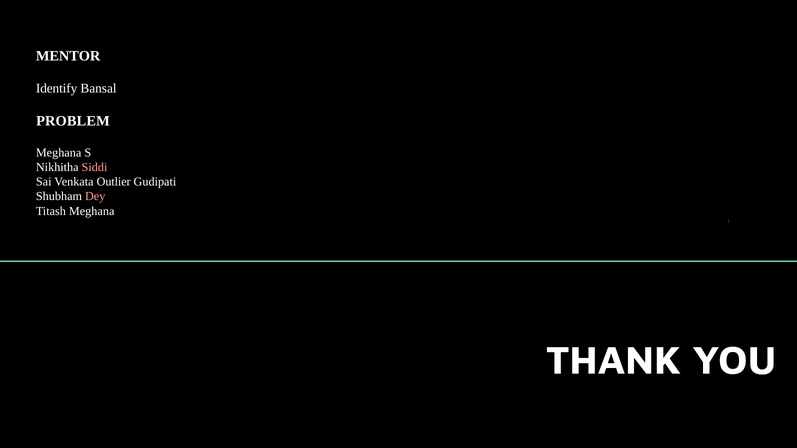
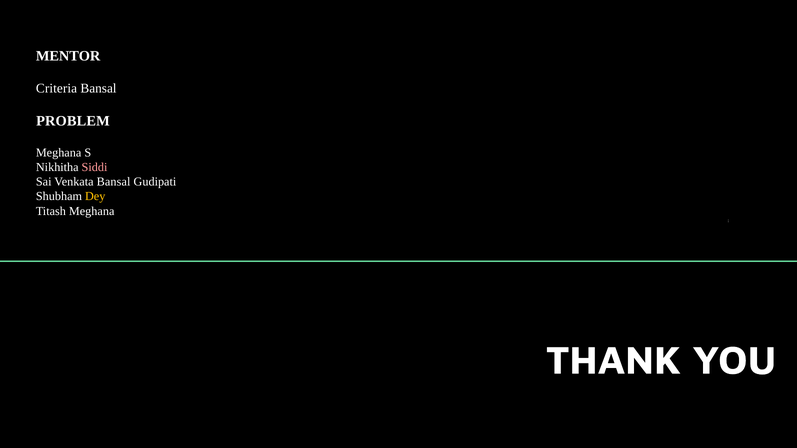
Identify: Identify -> Criteria
Venkata Outlier: Outlier -> Bansal
Dey colour: pink -> yellow
